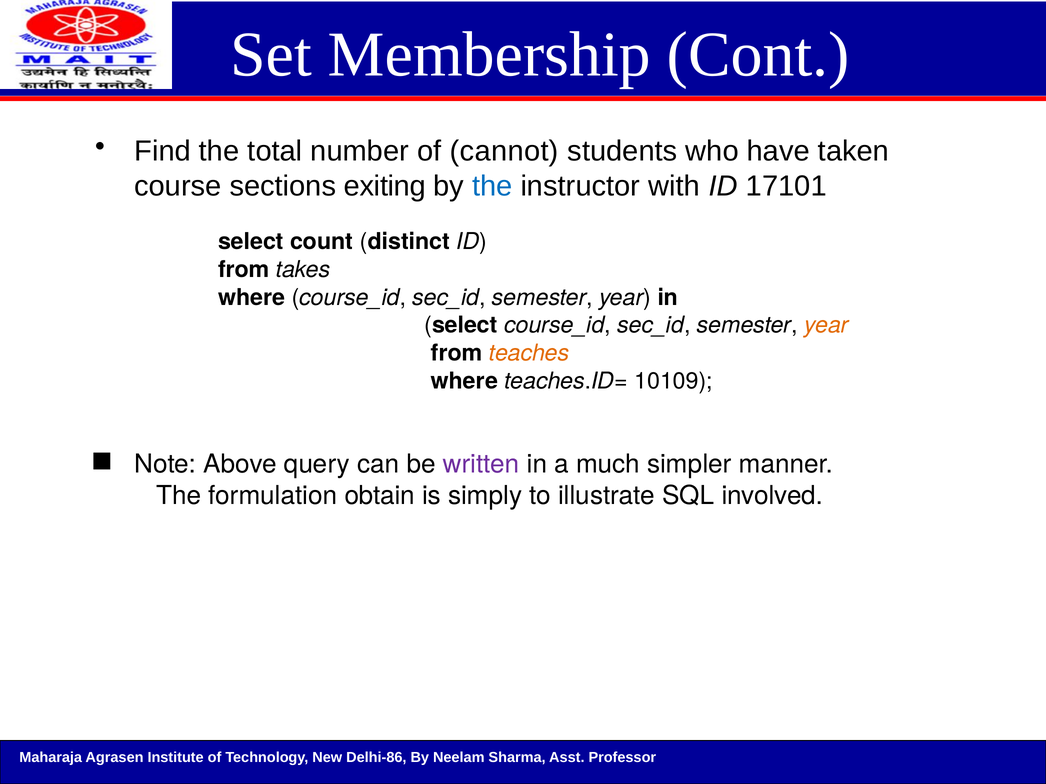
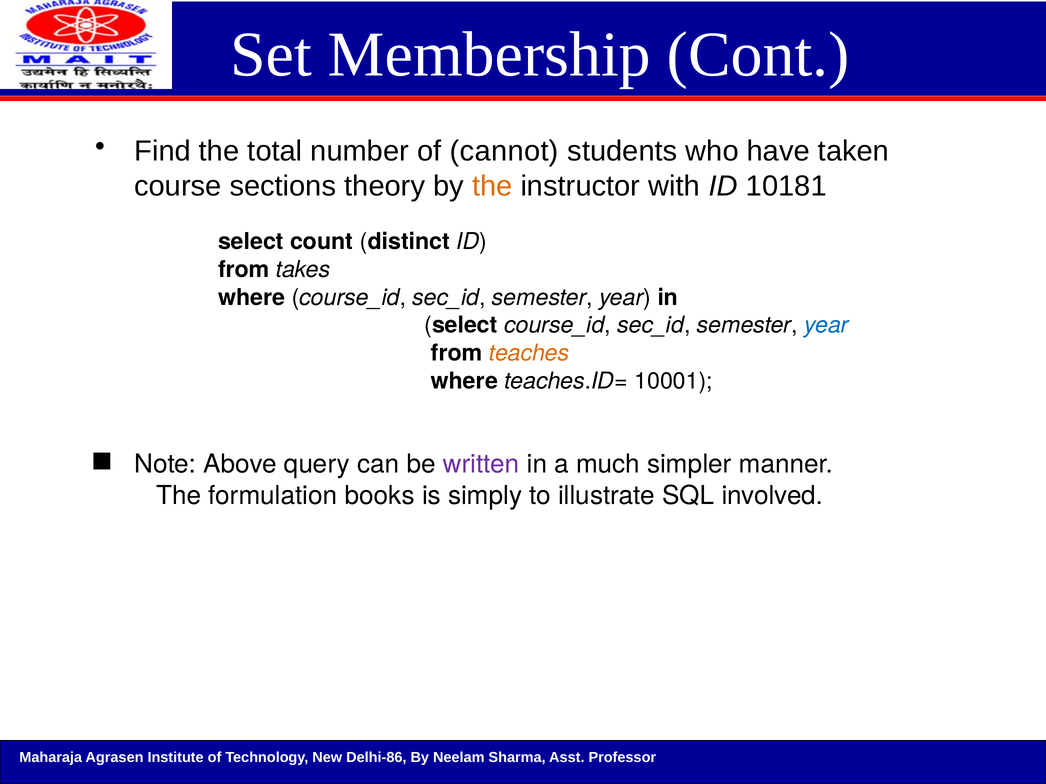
exiting: exiting -> theory
the at (492, 186) colour: blue -> orange
17101: 17101 -> 10181
year at (826, 325) colour: orange -> blue
10109: 10109 -> 10001
obtain: obtain -> books
